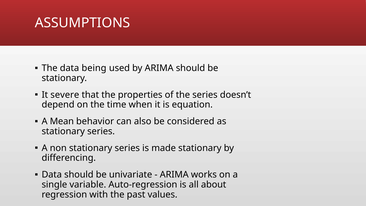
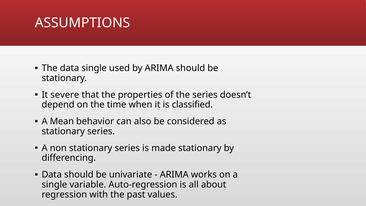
data being: being -> single
equation: equation -> classified
